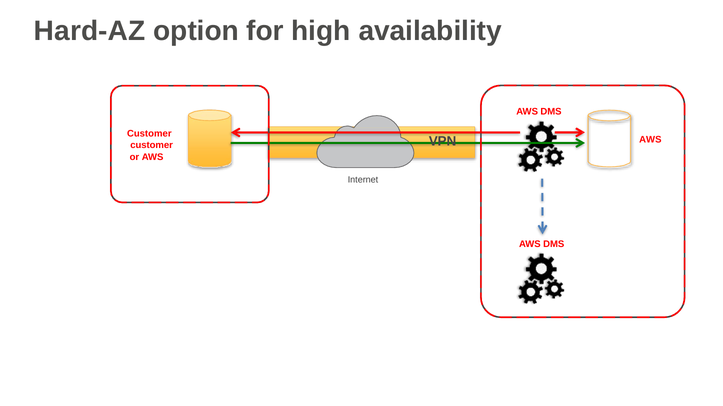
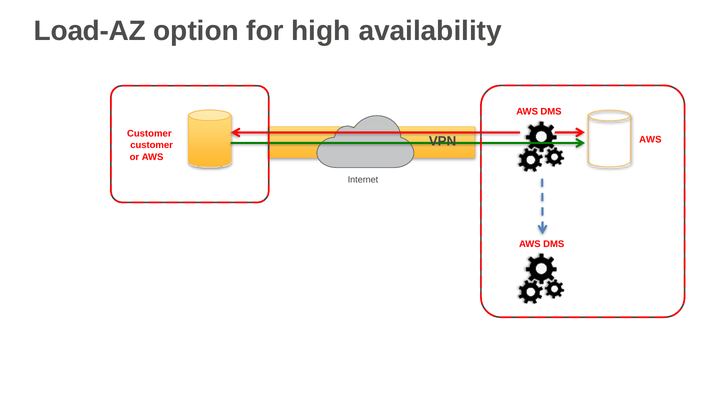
Hard-AZ: Hard-AZ -> Load-AZ
